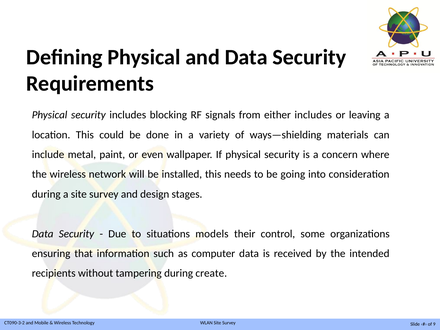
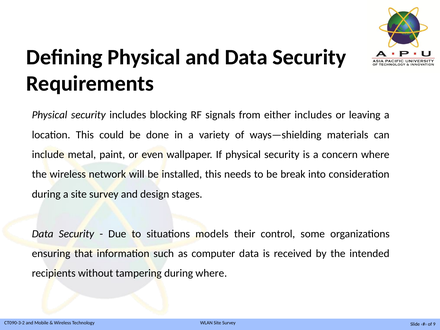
going: going -> break
during create: create -> where
